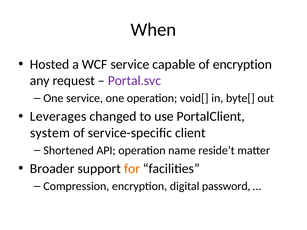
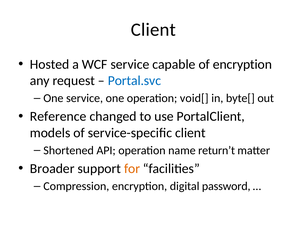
When at (153, 30): When -> Client
Portal.svc colour: purple -> blue
Leverages: Leverages -> Reference
system: system -> models
reside’t: reside’t -> return’t
